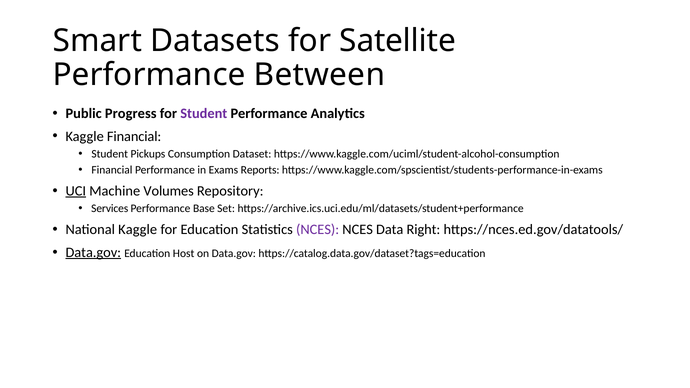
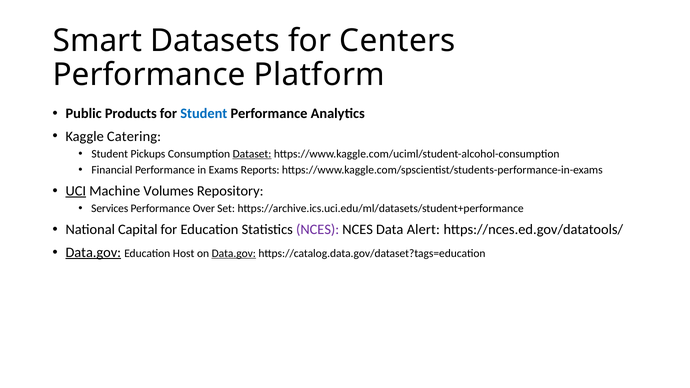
Satellite: Satellite -> Centers
Between: Between -> Platform
Progress: Progress -> Products
Student at (204, 114) colour: purple -> blue
Kaggle Financial: Financial -> Catering
Dataset underline: none -> present
Base: Base -> Over
National Kaggle: Kaggle -> Capital
Right: Right -> Alert
Data.gov at (234, 253) underline: none -> present
